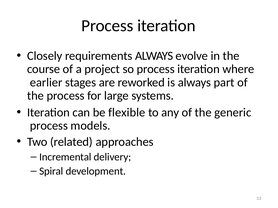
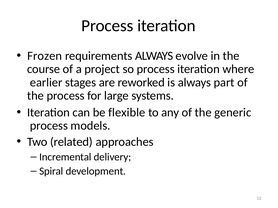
Closely: Closely -> Frozen
